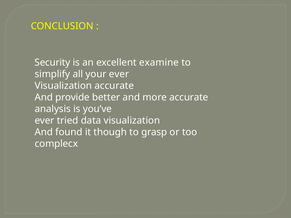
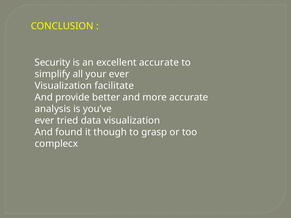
excellent examine: examine -> accurate
Visualization accurate: accurate -> facilitate
